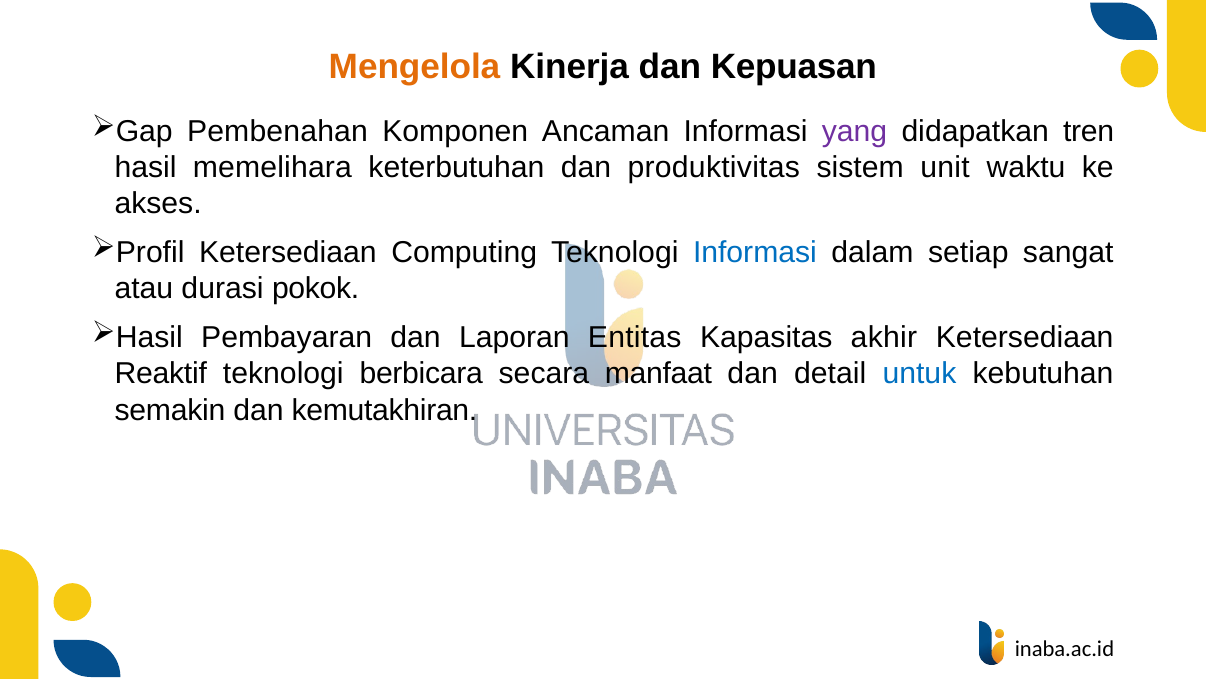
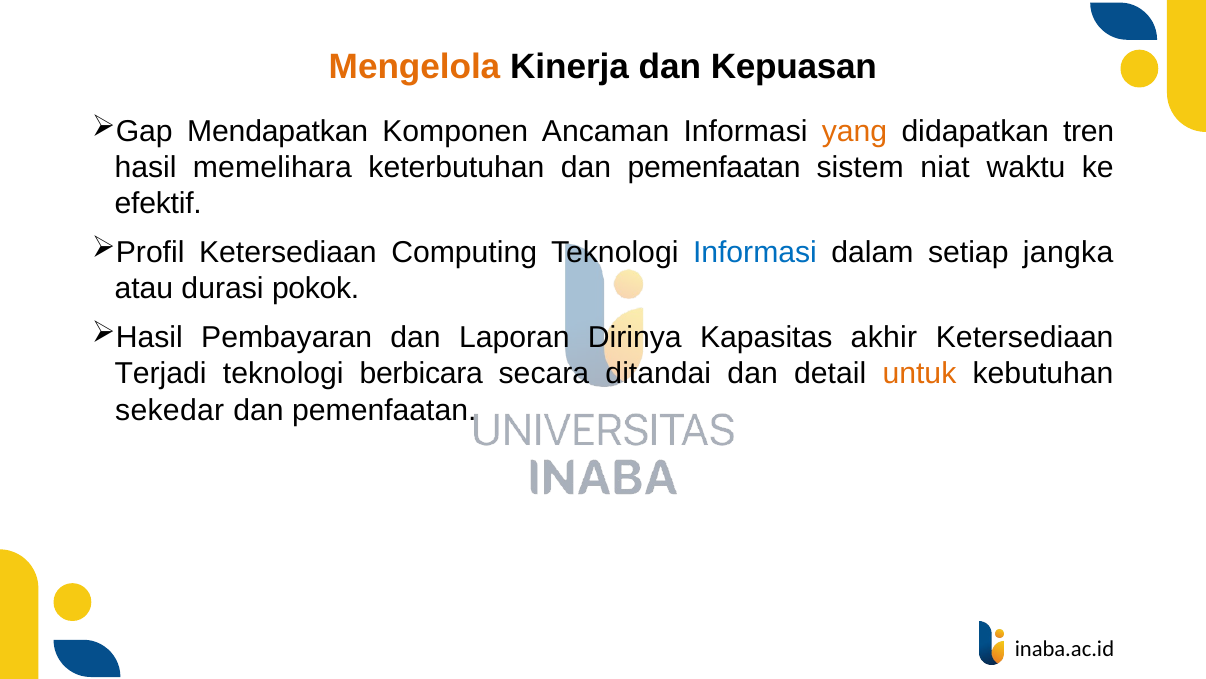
Pembenahan: Pembenahan -> Mendapatkan
yang colour: purple -> orange
keterbutuhan dan produktivitas: produktivitas -> pemenfaatan
unit: unit -> niat
akses: akses -> efektif
sangat: sangat -> jangka
Entitas: Entitas -> Dirinya
Reaktif: Reaktif -> Terjadi
manfaat: manfaat -> ditandai
untuk colour: blue -> orange
semakin: semakin -> sekedar
kemutakhiran at (384, 410): kemutakhiran -> pemenfaatan
